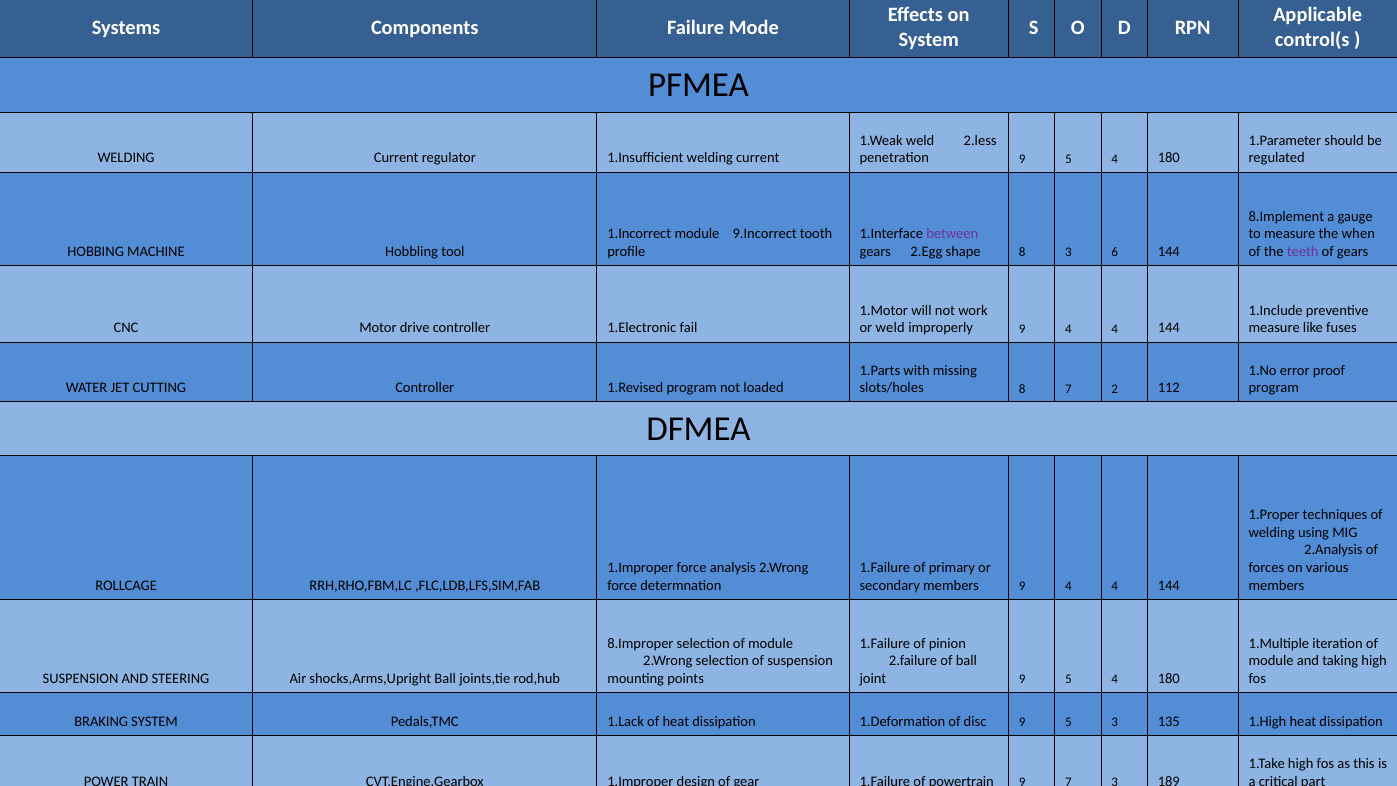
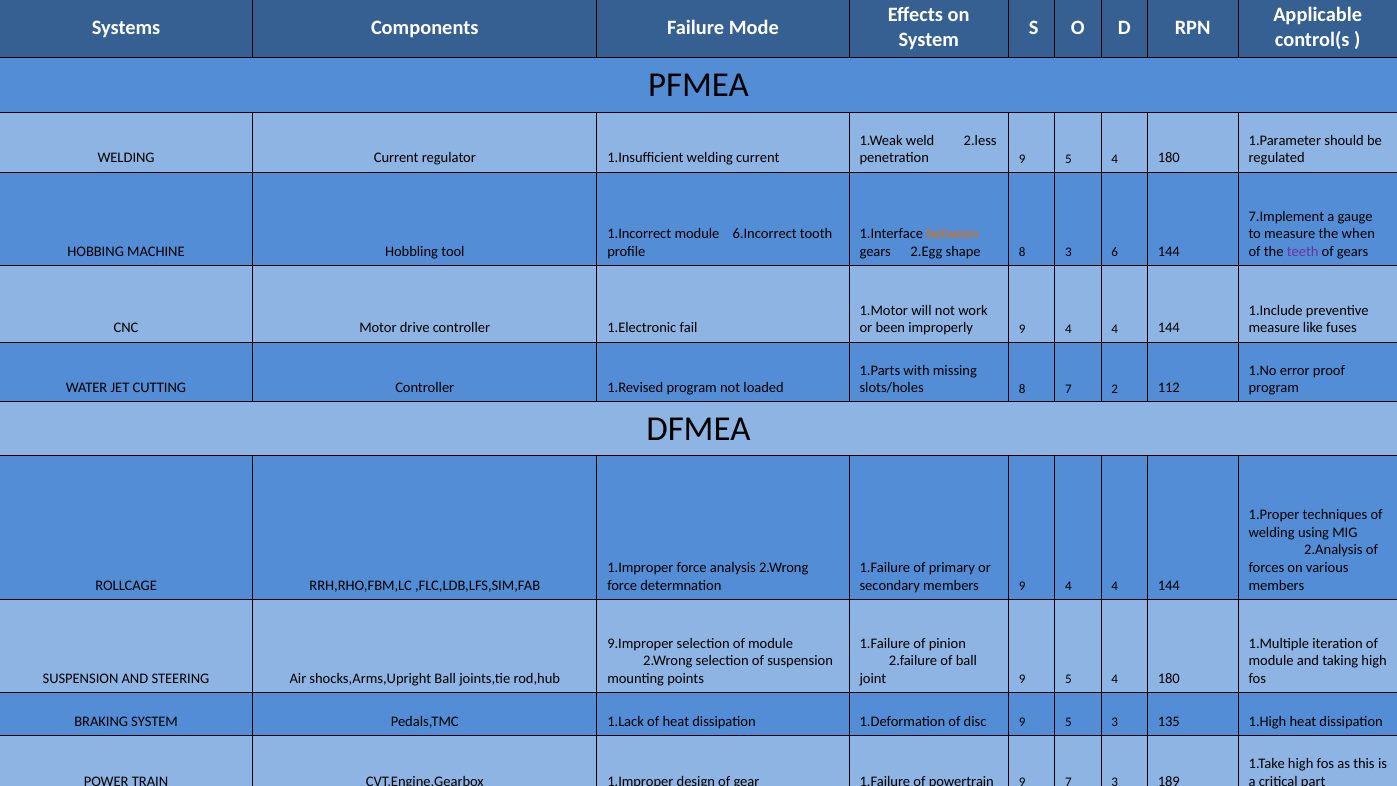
8.Implement: 8.Implement -> 7.Implement
9.Incorrect: 9.Incorrect -> 6.Incorrect
between colour: purple -> orange
or weld: weld -> been
8.Improper: 8.Improper -> 9.Improper
